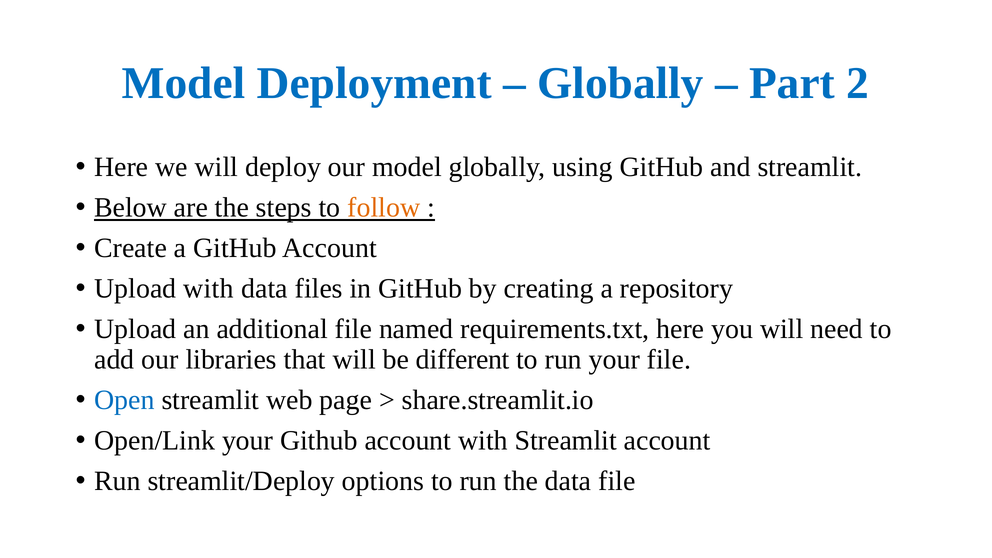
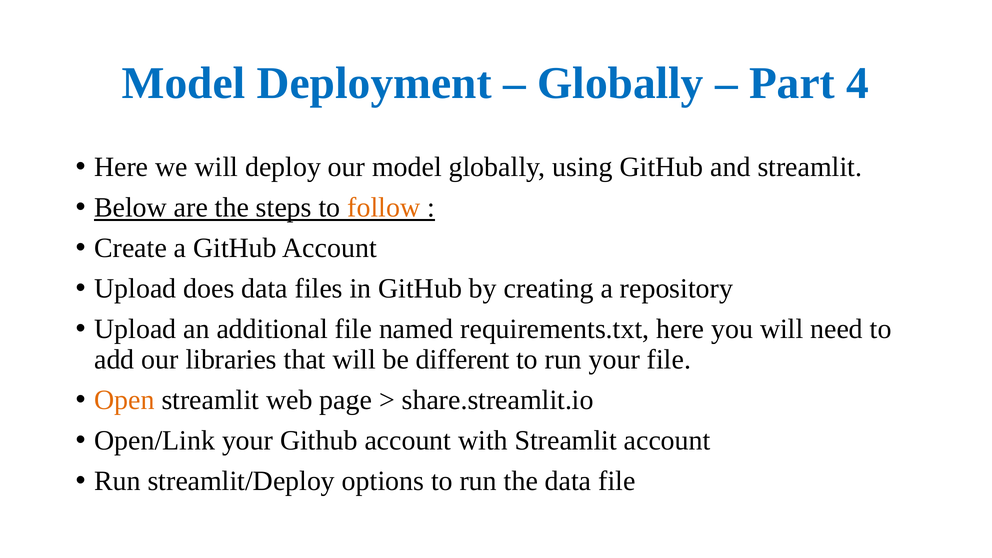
2: 2 -> 4
Upload with: with -> does
Open colour: blue -> orange
